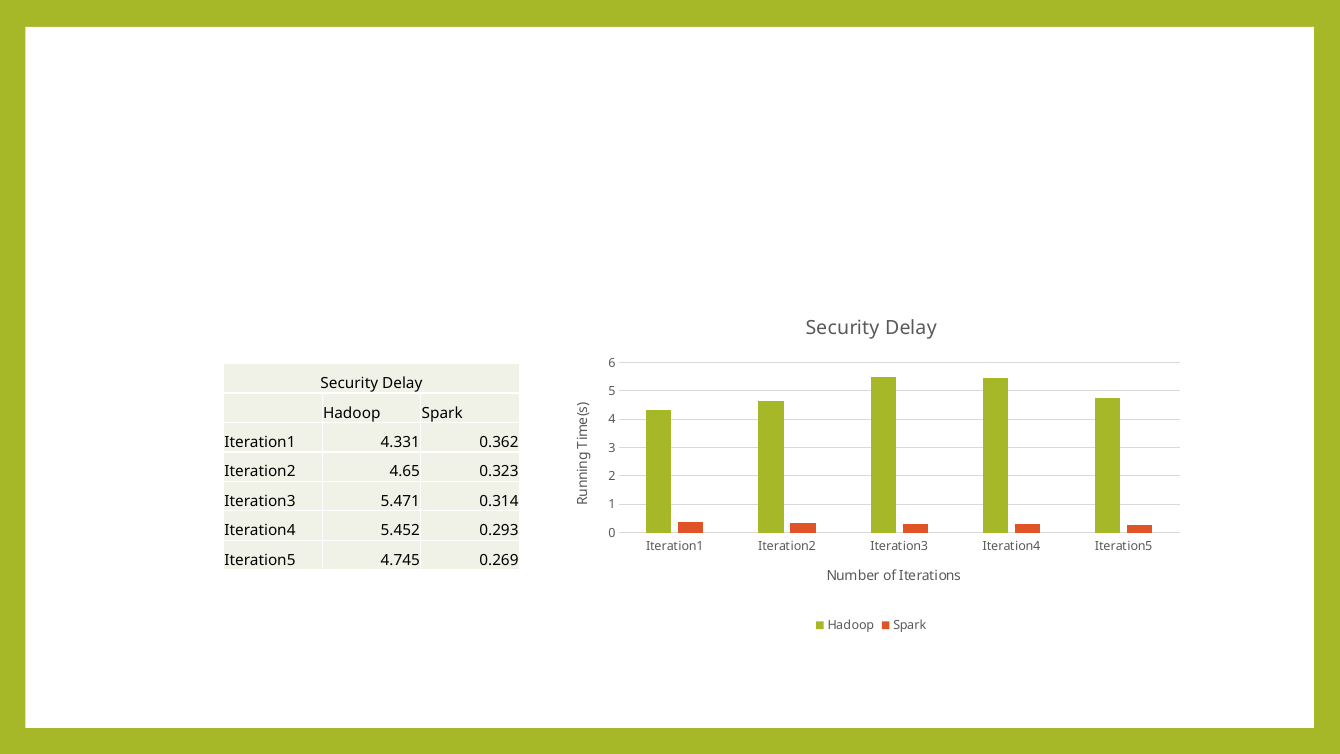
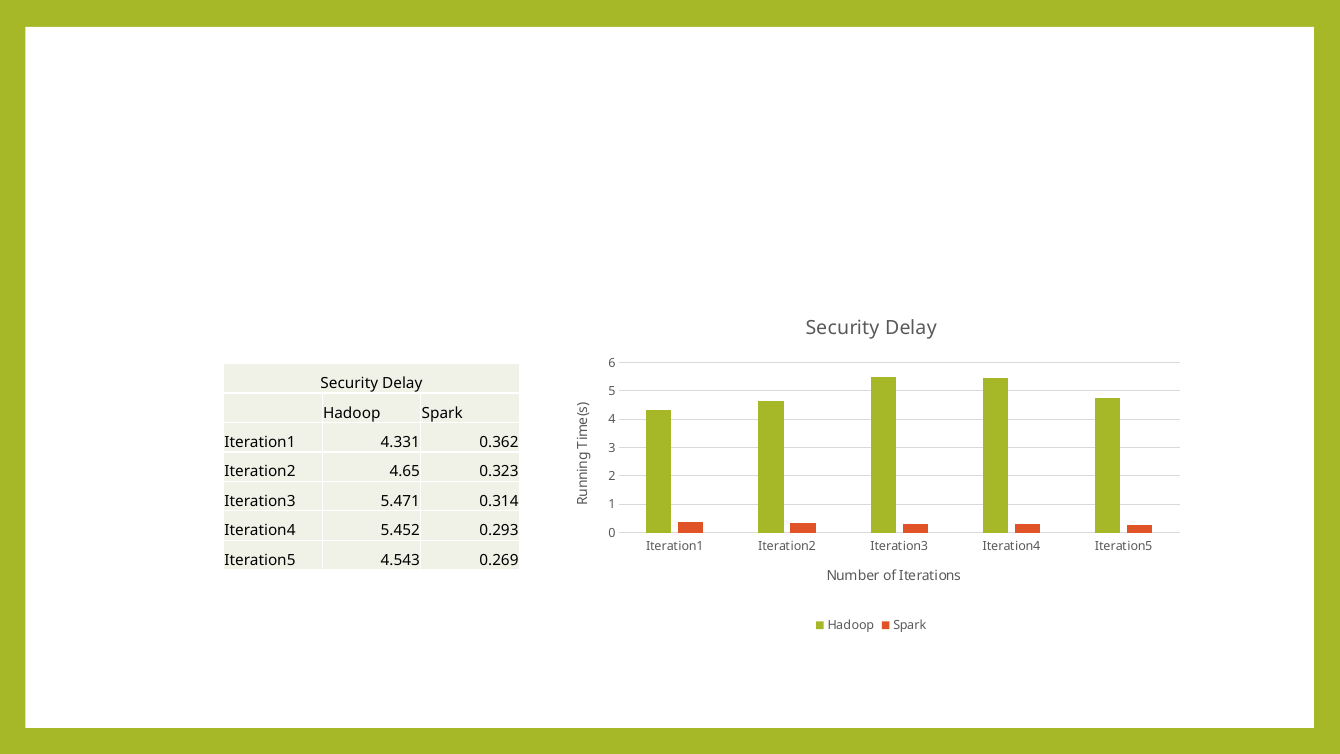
4.745: 4.745 -> 4.543
